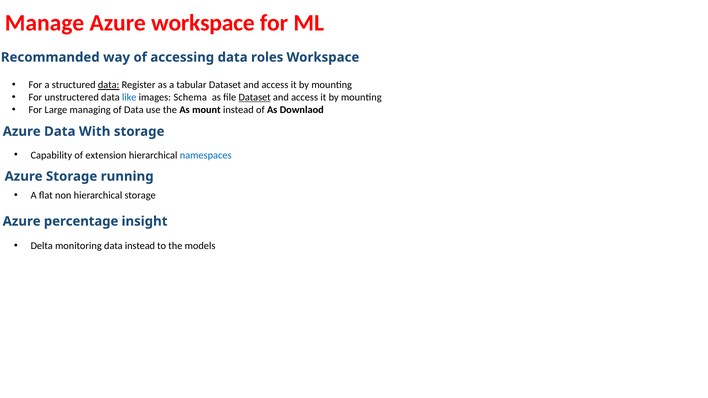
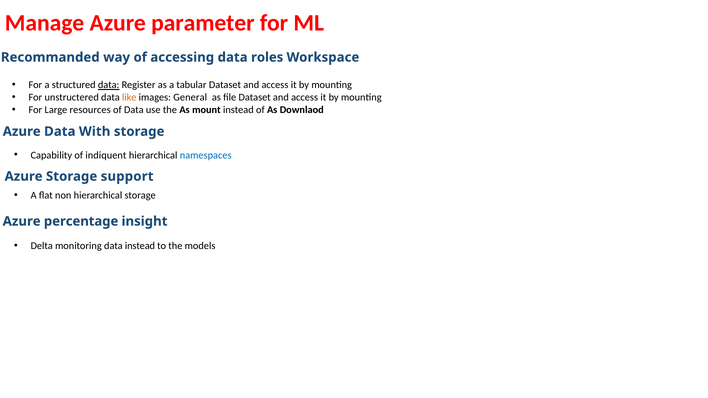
Azure workspace: workspace -> parameter
like colour: blue -> orange
Schema: Schema -> General
Dataset at (255, 97) underline: present -> none
managing: managing -> resources
extension: extension -> indiquent
running: running -> support
